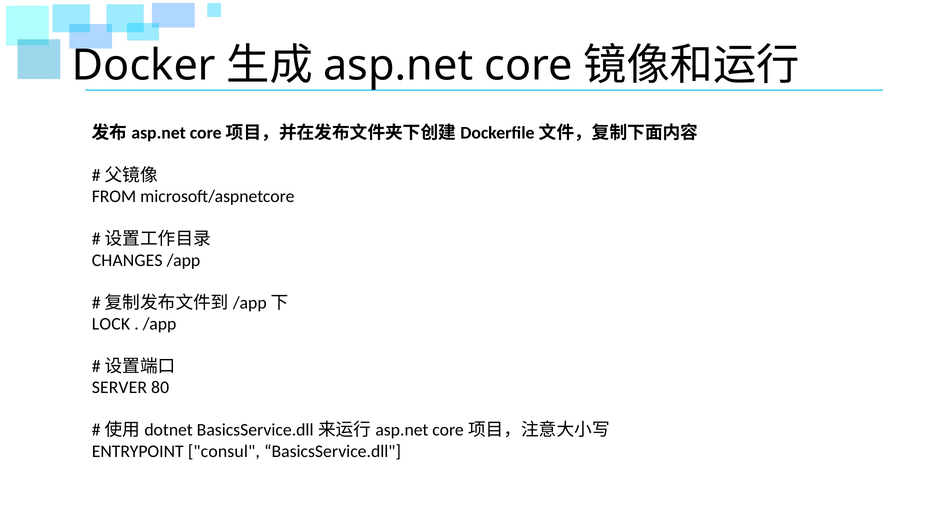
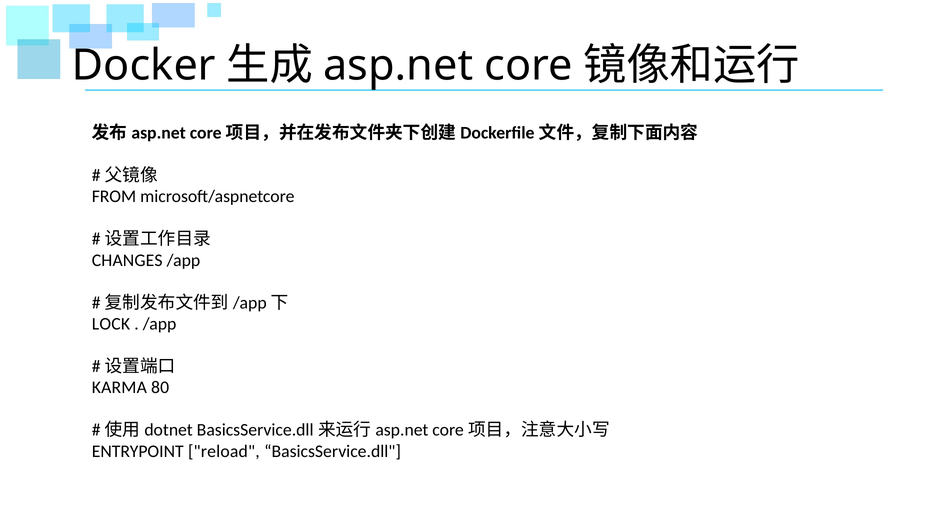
SERVER: SERVER -> KARMA
consul: consul -> reload
